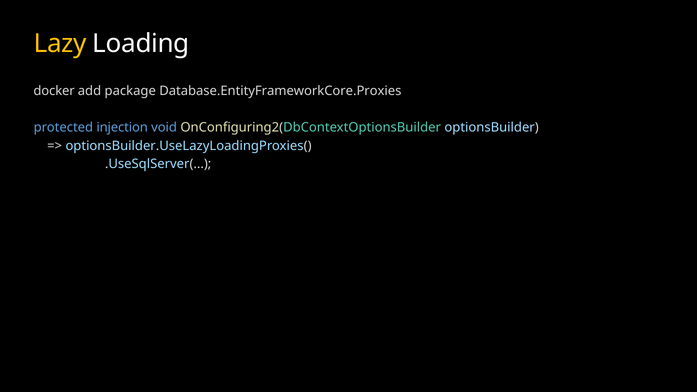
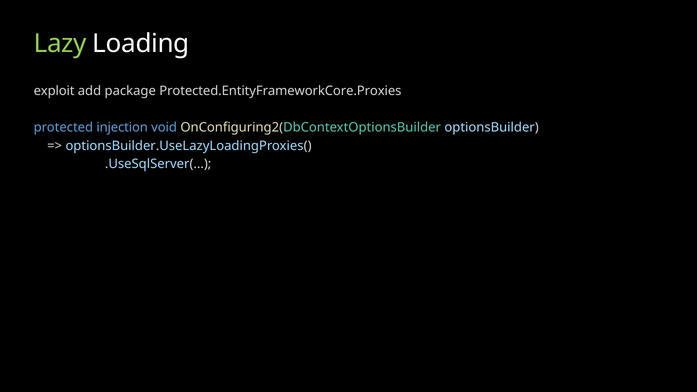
Lazy colour: yellow -> light green
docker: docker -> exploit
Database.EntityFrameworkCore.Proxies: Database.EntityFrameworkCore.Proxies -> Protected.EntityFrameworkCore.Proxies
